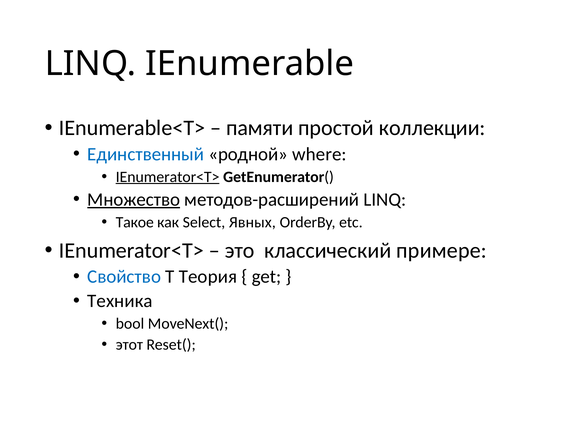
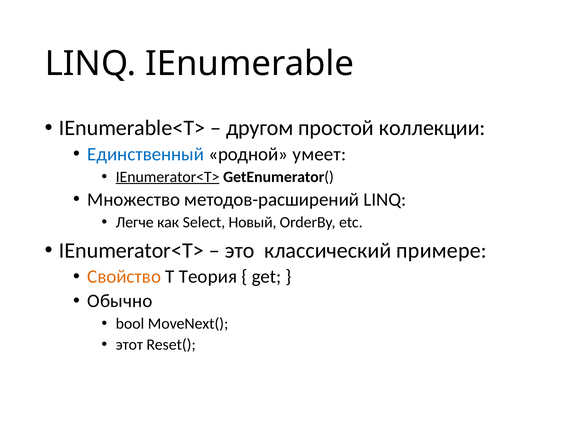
памяти: памяти -> другом
where: where -> умеет
Множество underline: present -> none
Такое: Такое -> Легче
Явных: Явных -> Новый
Свойство colour: blue -> orange
Техника: Техника -> Обычно
